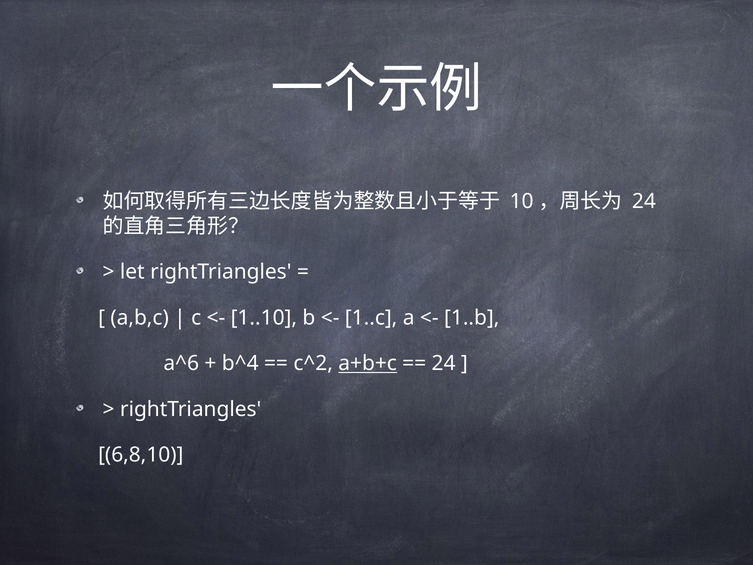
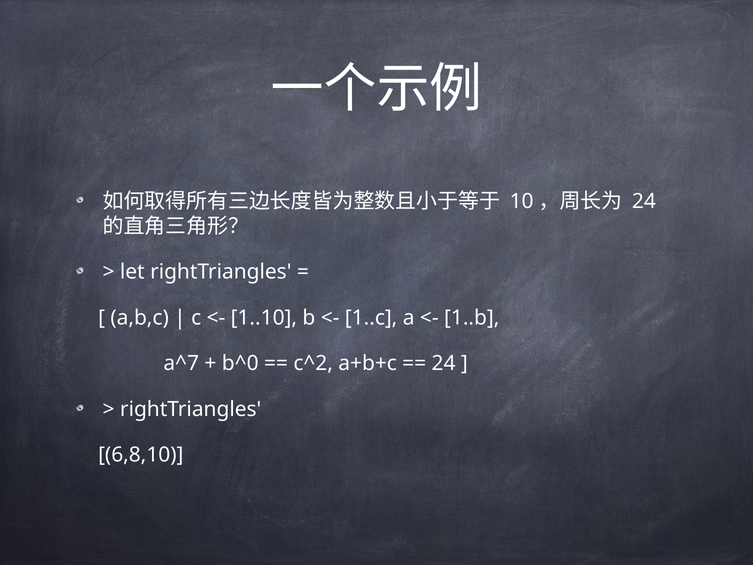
a^6: a^6 -> a^7
b^4: b^4 -> b^0
a+b+c underline: present -> none
